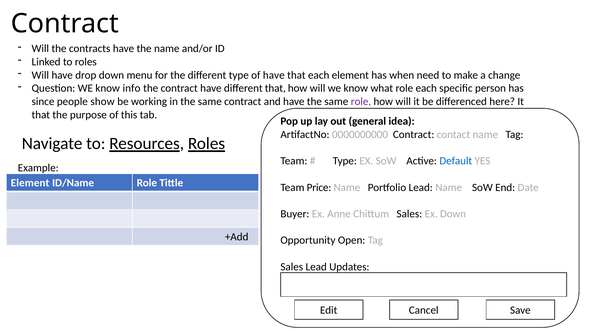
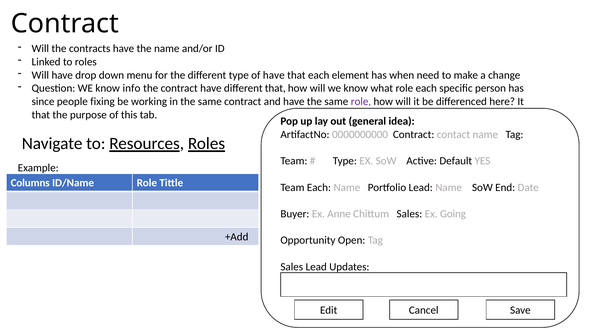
show: show -> fixing
Default colour: blue -> black
Element at (30, 183): Element -> Columns
Team Price: Price -> Each
Ex Down: Down -> Going
